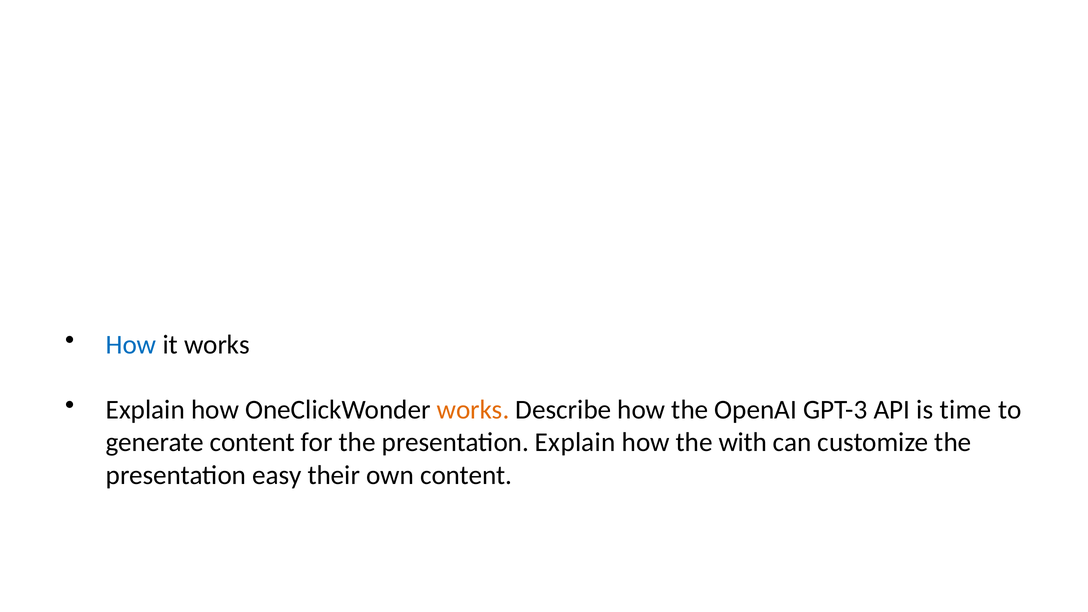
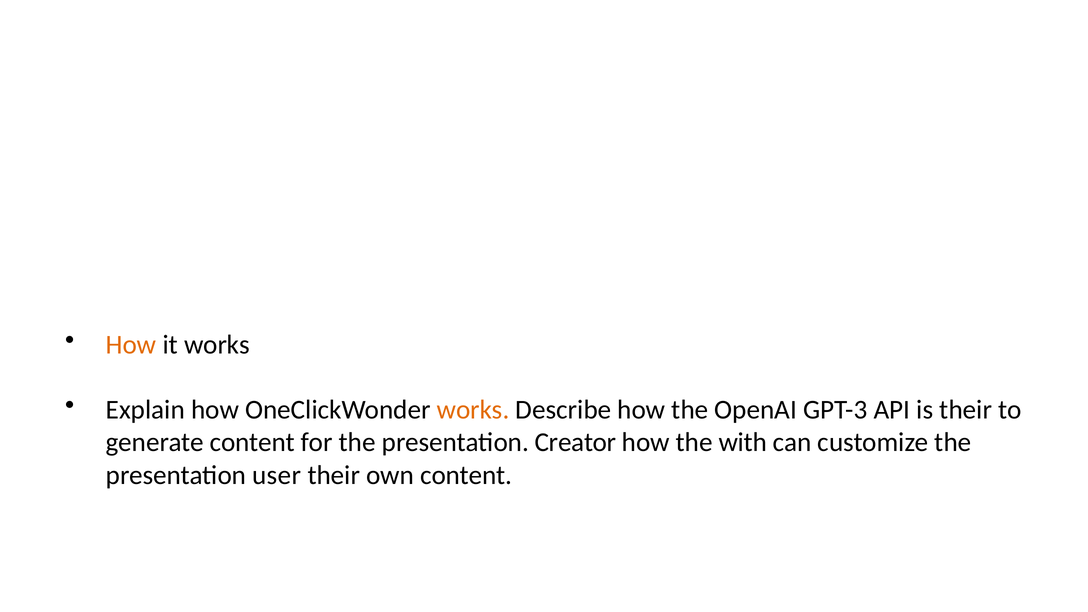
How at (131, 345) colour: blue -> orange
is time: time -> their
presentation Explain: Explain -> Creator
easy: easy -> user
